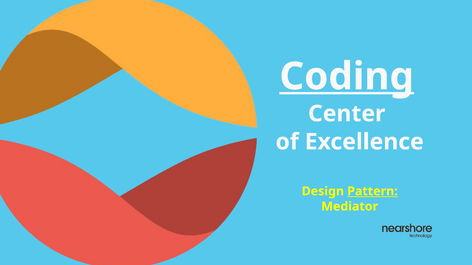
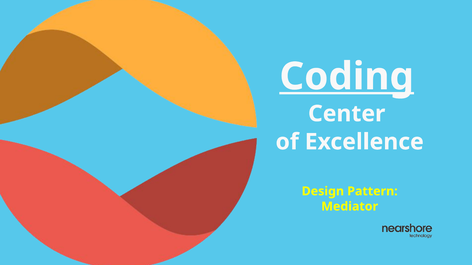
Pattern underline: present -> none
